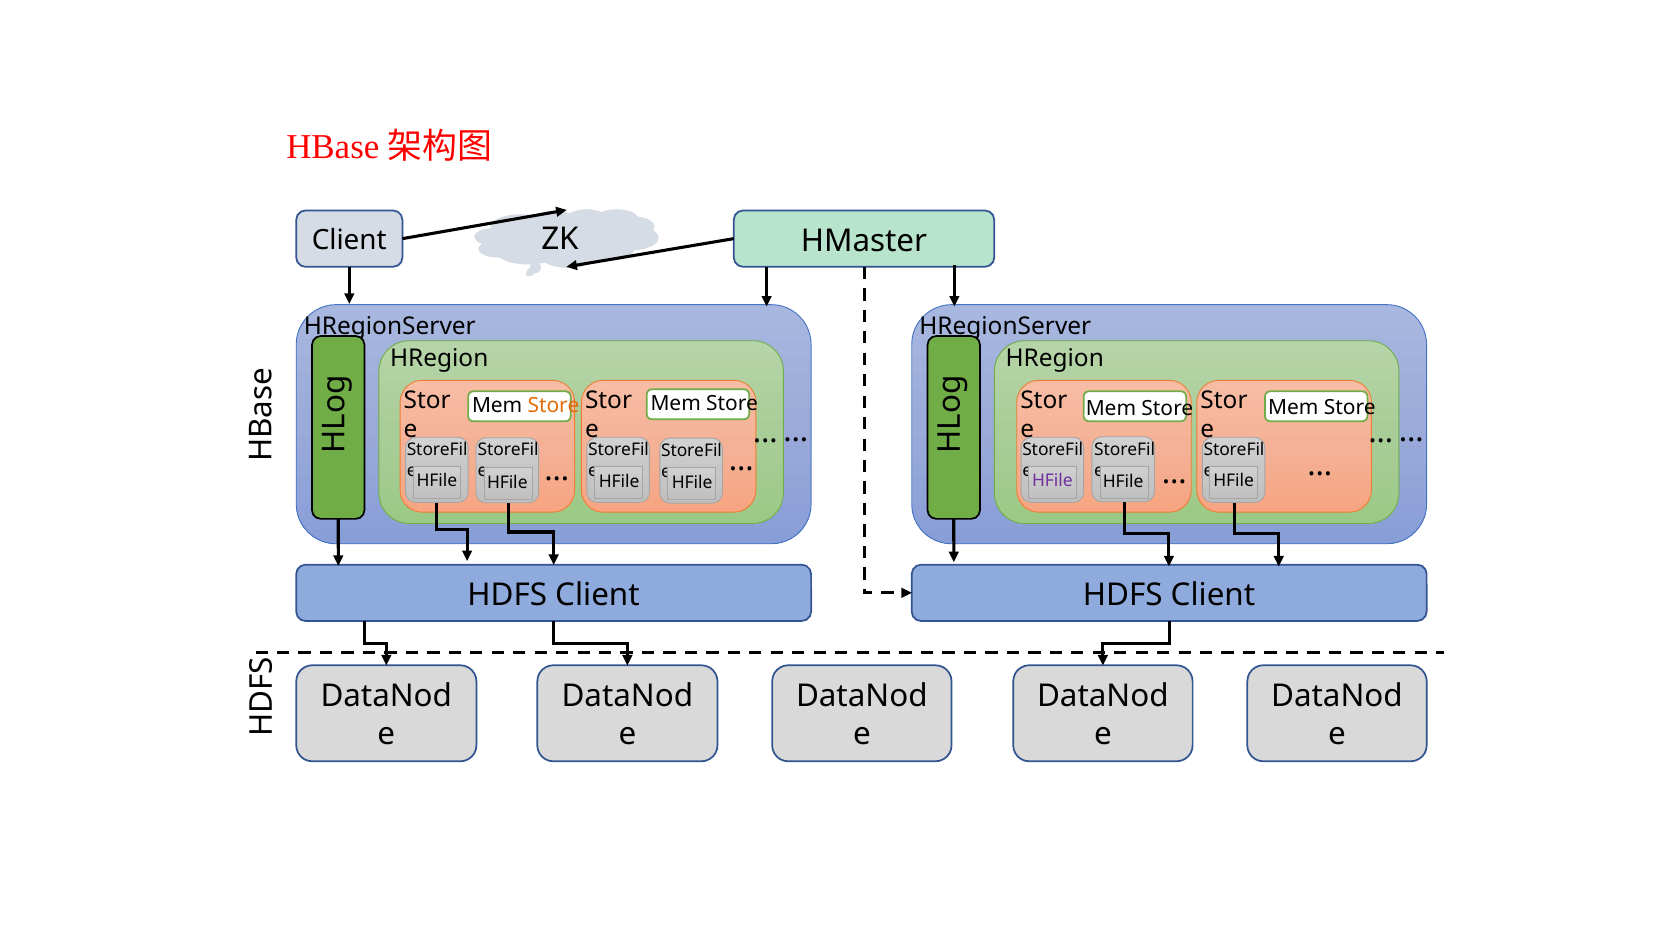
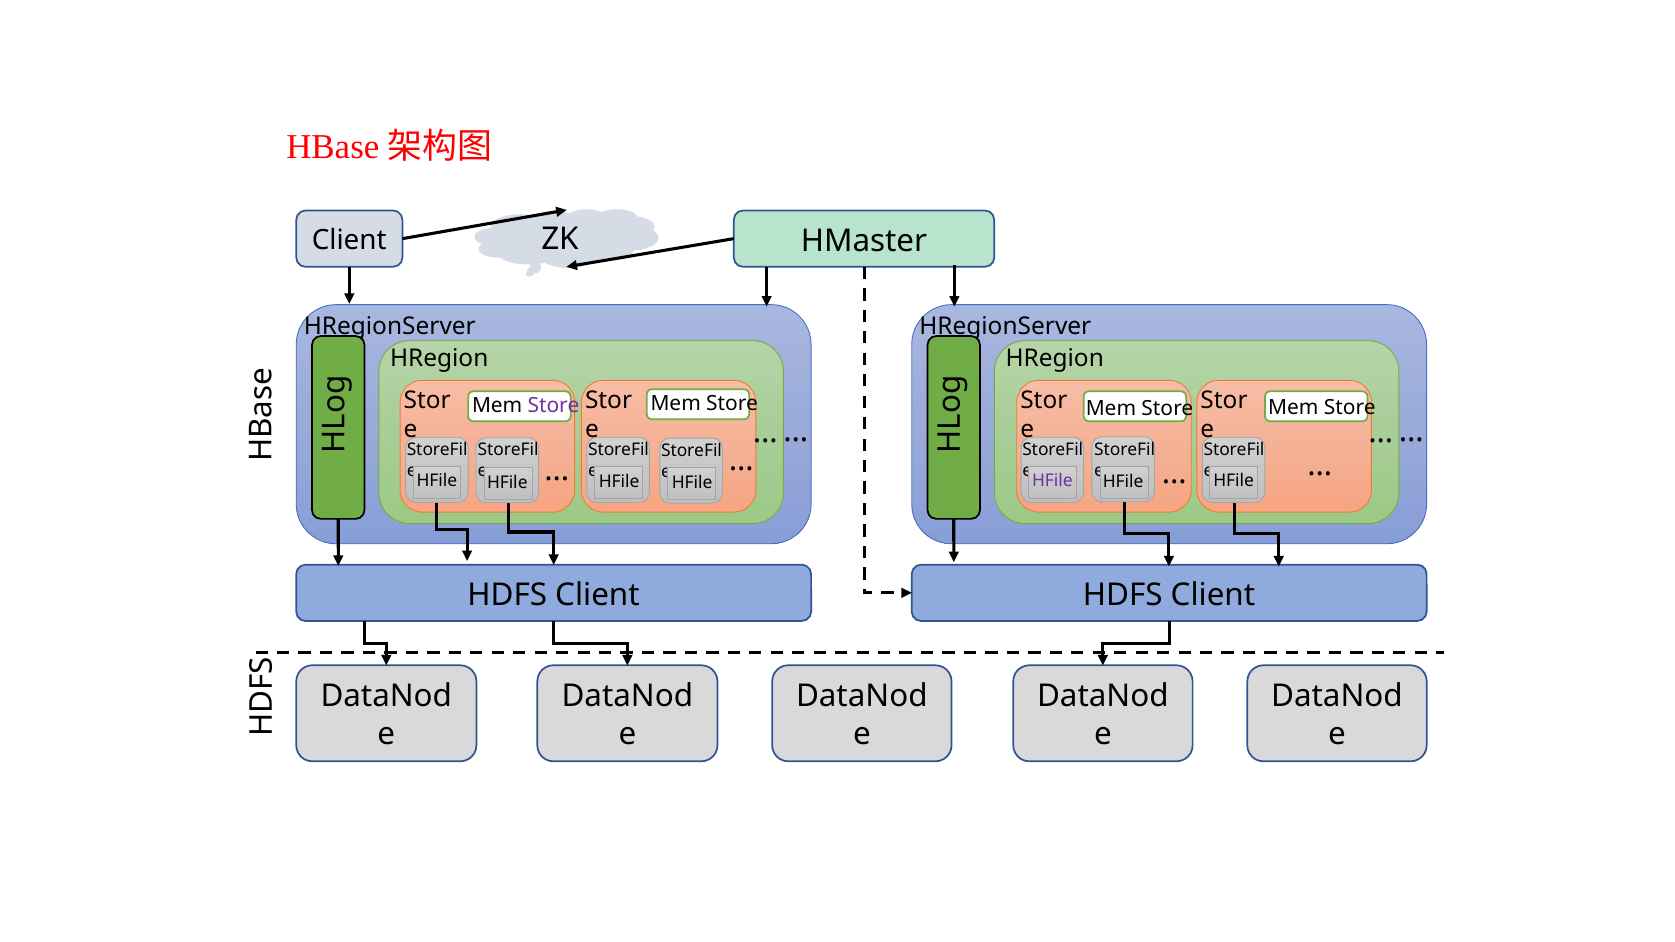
Store at (554, 406) colour: orange -> purple
